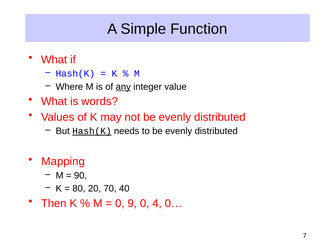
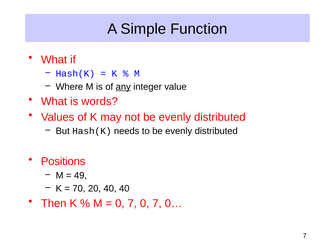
Hash(K at (92, 131) underline: present -> none
Mapping: Mapping -> Positions
90: 90 -> 49
80: 80 -> 70
20 70: 70 -> 40
9 at (132, 203): 9 -> 7
4 at (157, 203): 4 -> 7
